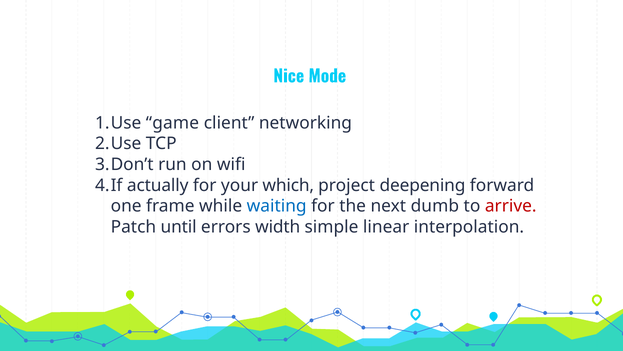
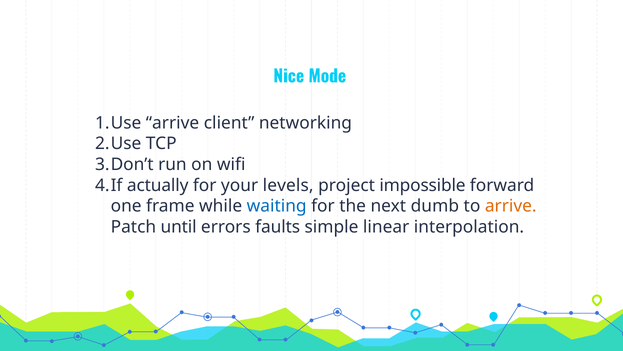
game at (172, 123): game -> arrive
which: which -> levels
deepening: deepening -> impossible
arrive at (511, 206) colour: red -> orange
width: width -> faults
